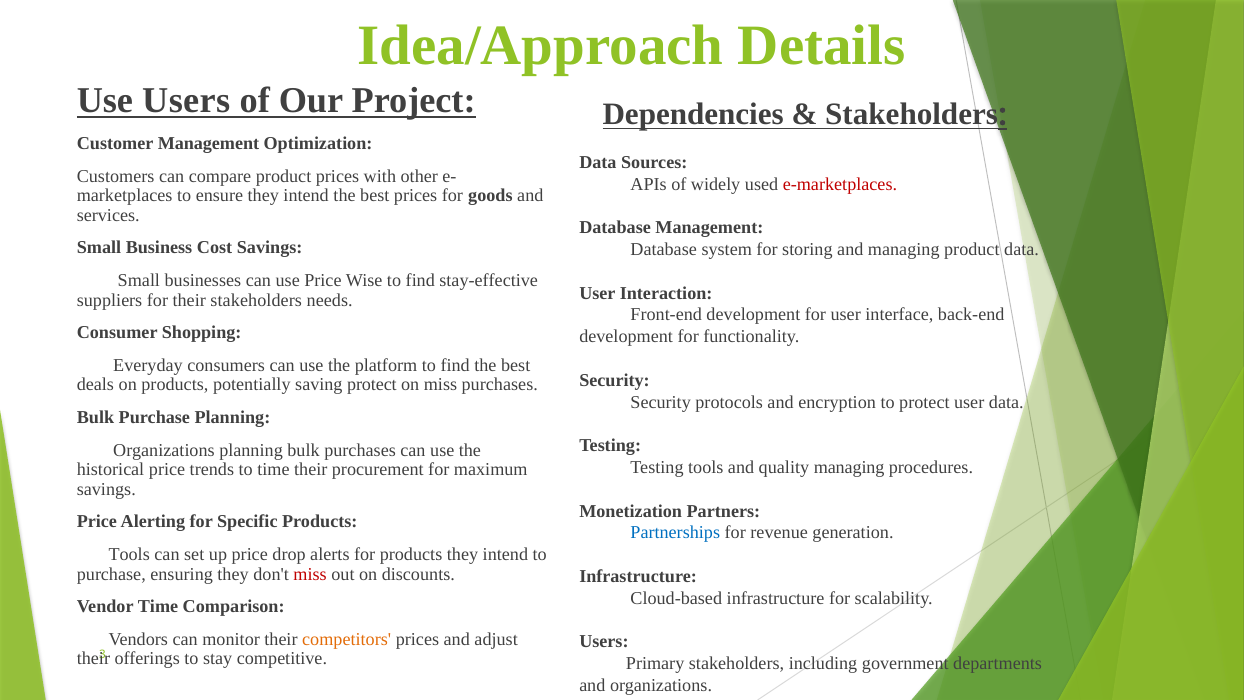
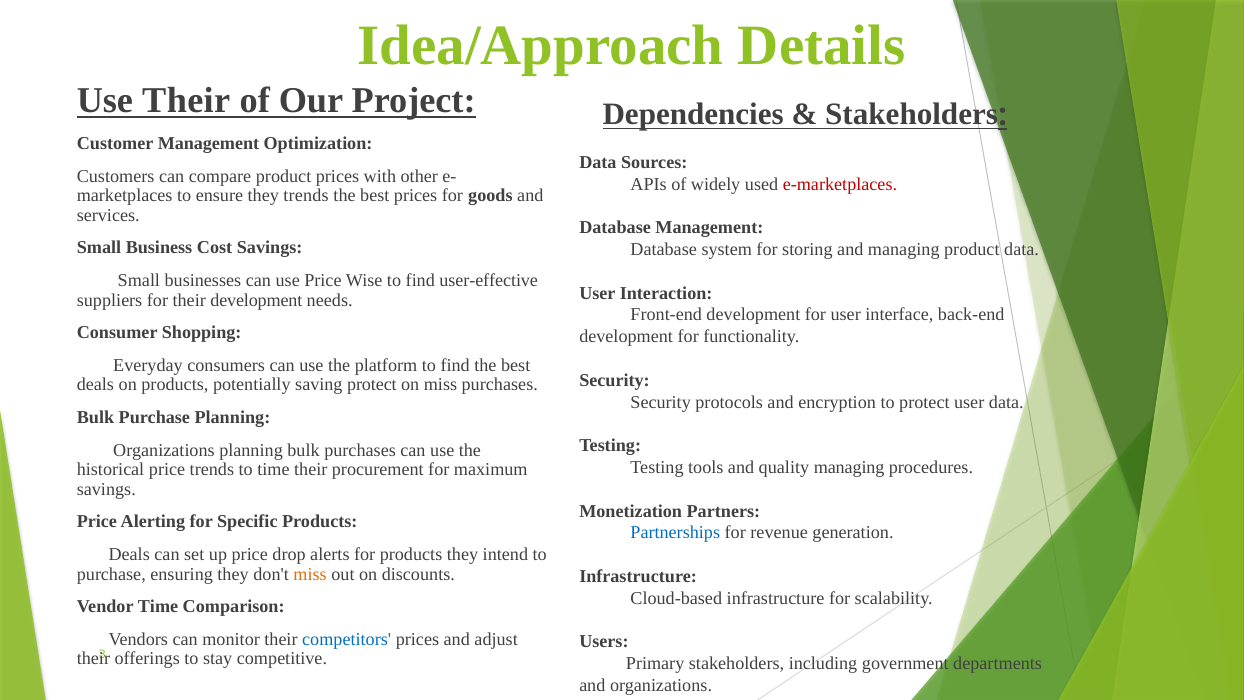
Use Users: Users -> Their
ensure they intend: intend -> trends
stay-effective: stay-effective -> user-effective
their stakeholders: stakeholders -> development
Tools at (129, 554): Tools -> Deals
miss at (310, 574) colour: red -> orange
competitors colour: orange -> blue
